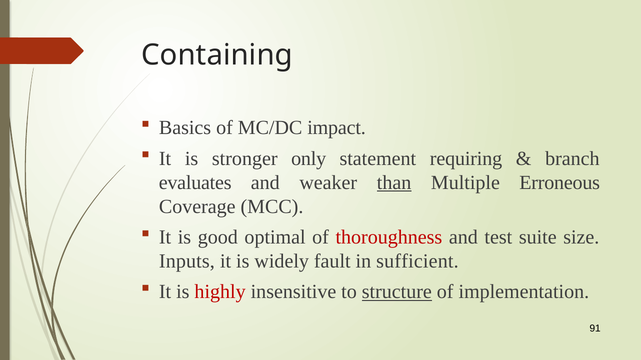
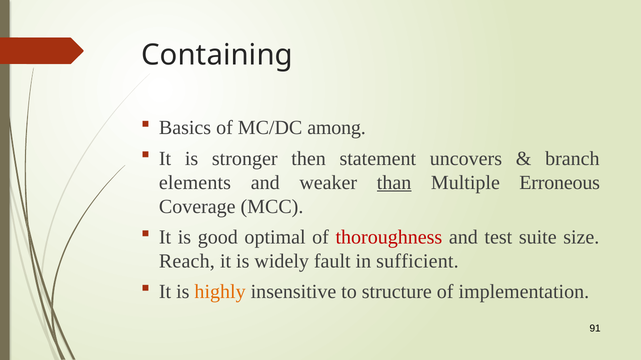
impact: impact -> among
only: only -> then
requiring: requiring -> uncovers
evaluates: evaluates -> elements
Inputs: Inputs -> Reach
highly colour: red -> orange
structure underline: present -> none
